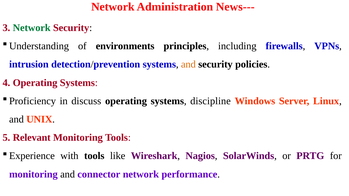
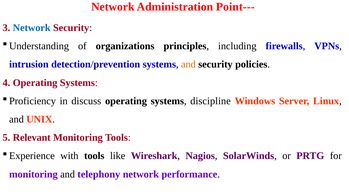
News---: News--- -> Point---
Network at (32, 28) colour: green -> blue
environments: environments -> organizations
connector: connector -> telephony
